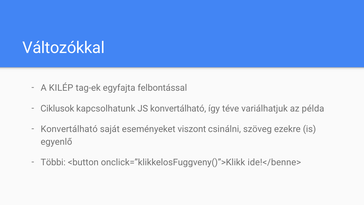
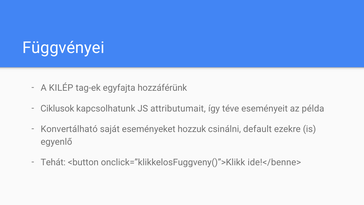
Változókkal: Változókkal -> Függvényei
felbontással: felbontással -> hozzáférünk
JS konvertálható: konvertálható -> attributumait
variálhatjuk: variálhatjuk -> eseményeit
viszont: viszont -> hozzuk
szöveg: szöveg -> default
Többi: Többi -> Tehát
